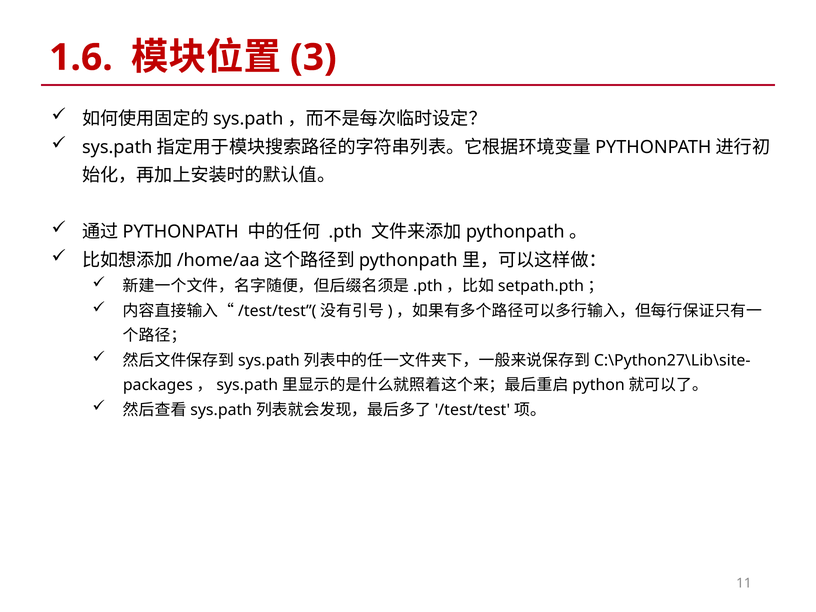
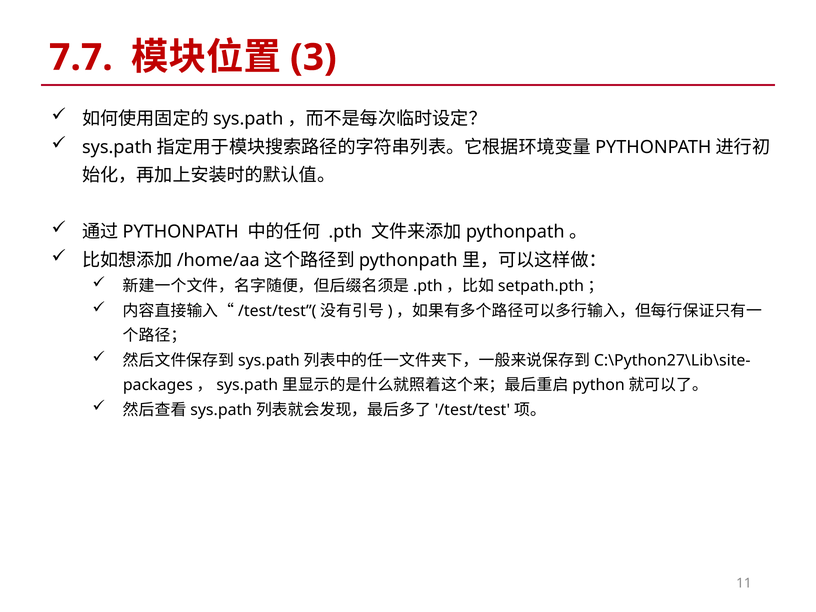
1.6: 1.6 -> 7.7
